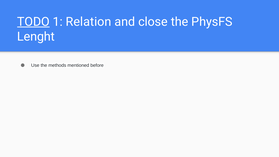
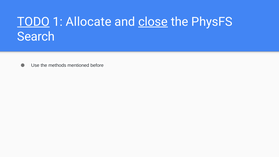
Relation: Relation -> Allocate
close underline: none -> present
Lenght: Lenght -> Search
